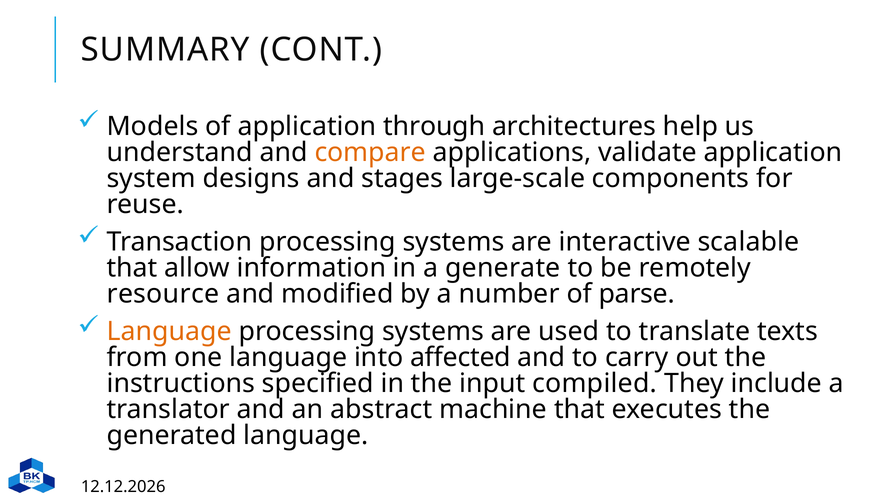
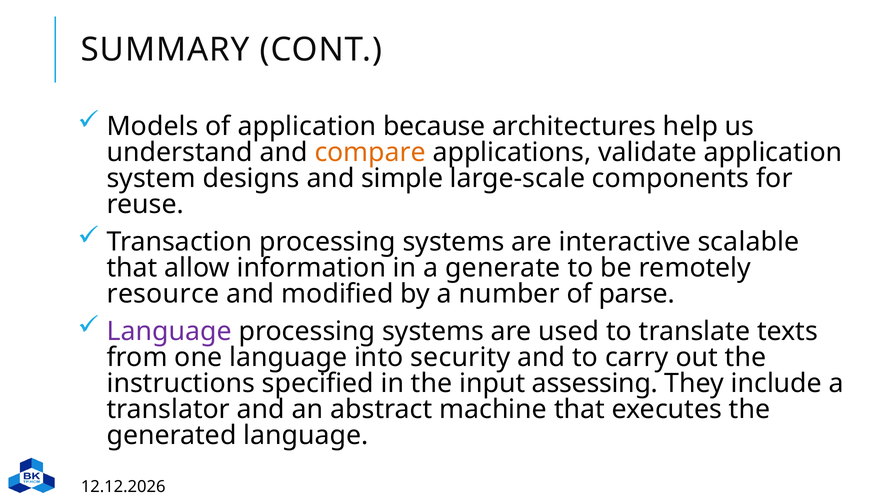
through: through -> because
stages: stages -> simple
Language at (169, 331) colour: orange -> purple
affected: affected -> security
compiled: compiled -> assessing
